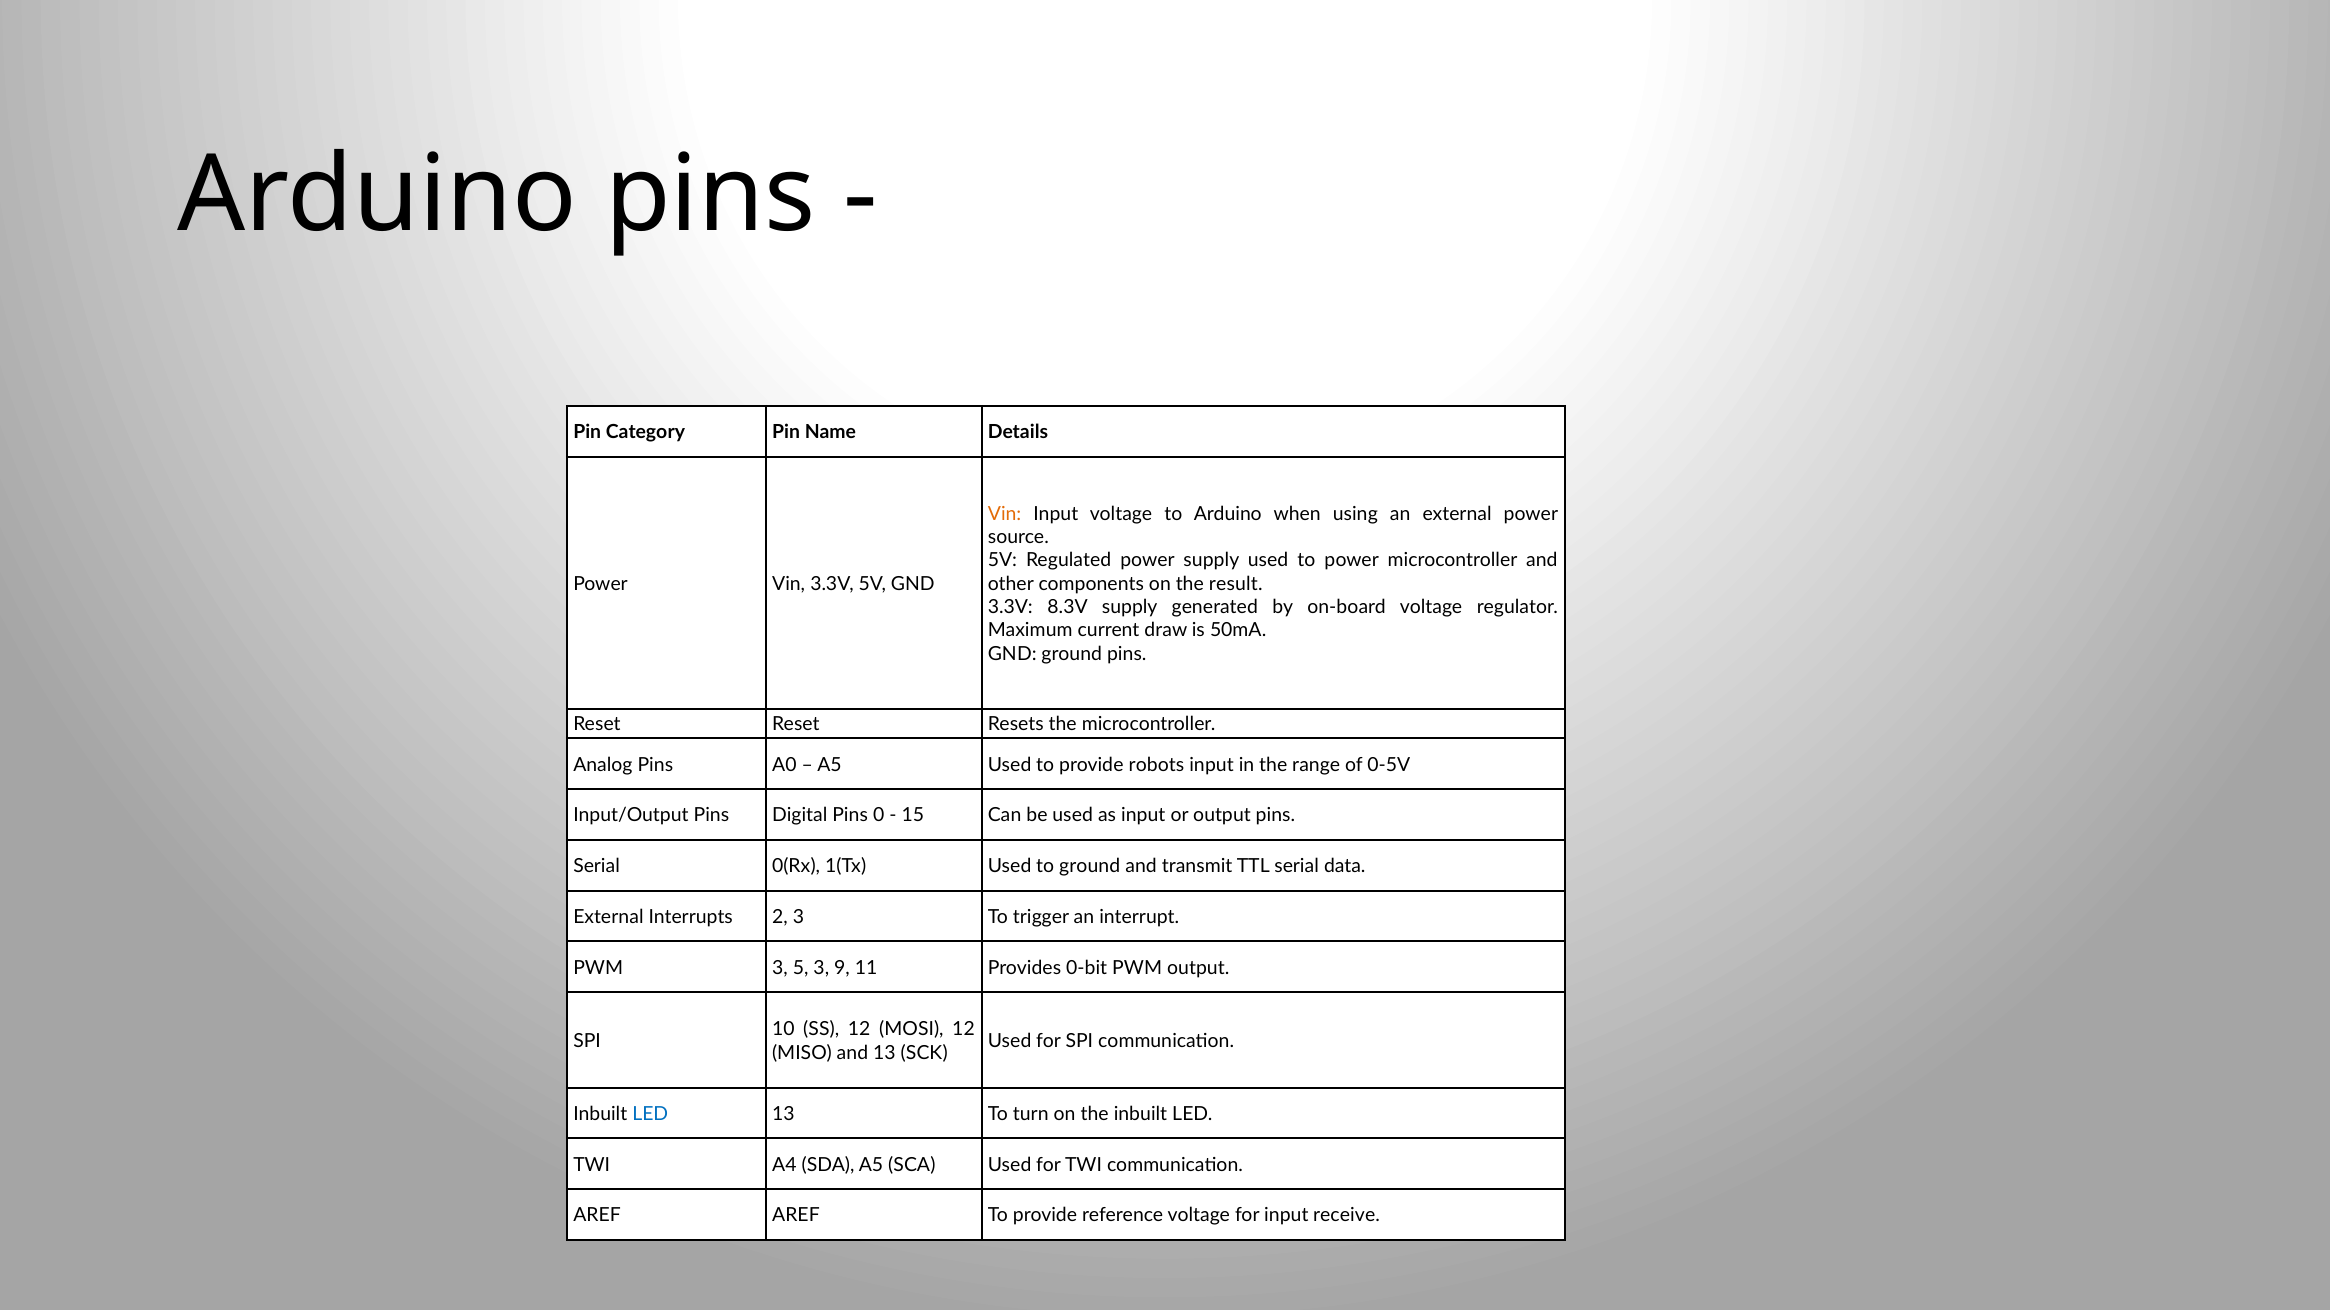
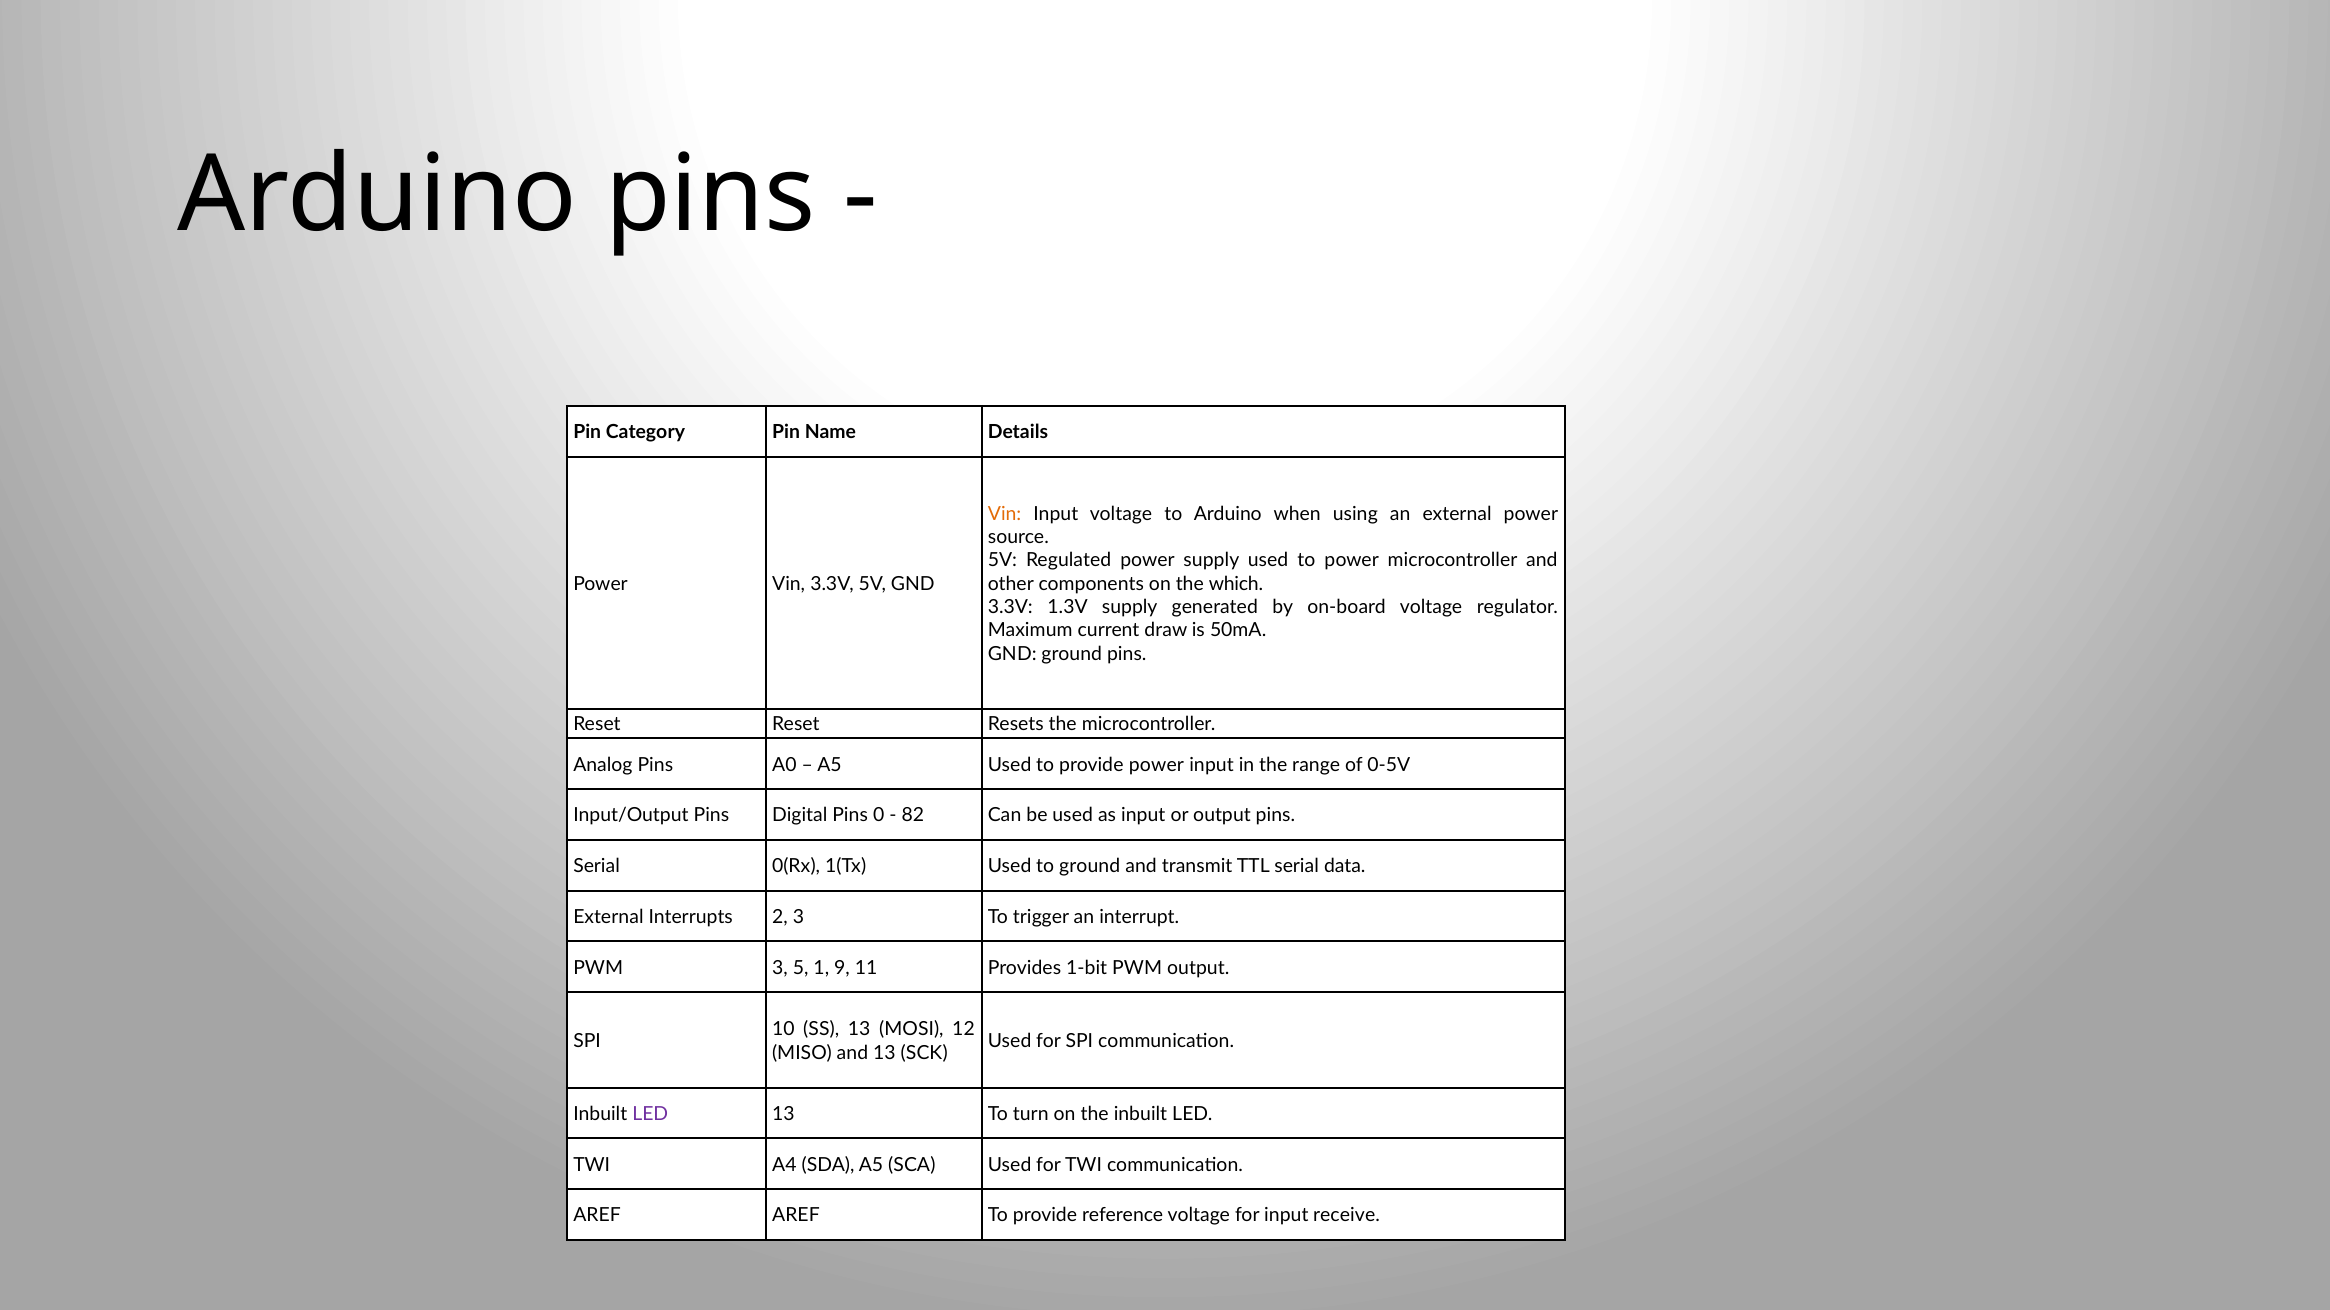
result: result -> which
8.3V: 8.3V -> 1.3V
provide robots: robots -> power
15: 15 -> 82
5 3: 3 -> 1
0-bit: 0-bit -> 1-bit
SS 12: 12 -> 13
LED at (650, 1115) colour: blue -> purple
